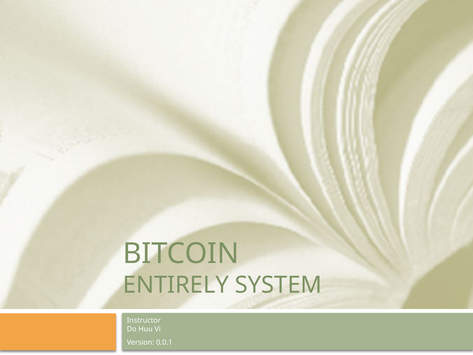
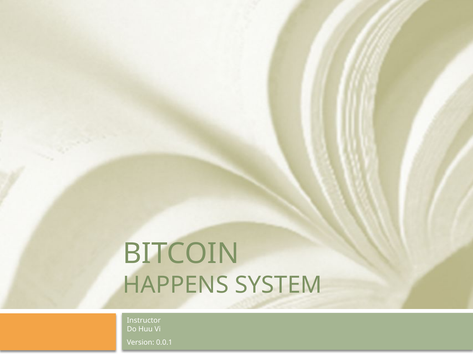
ENTIRELY: ENTIRELY -> HAPPENS
